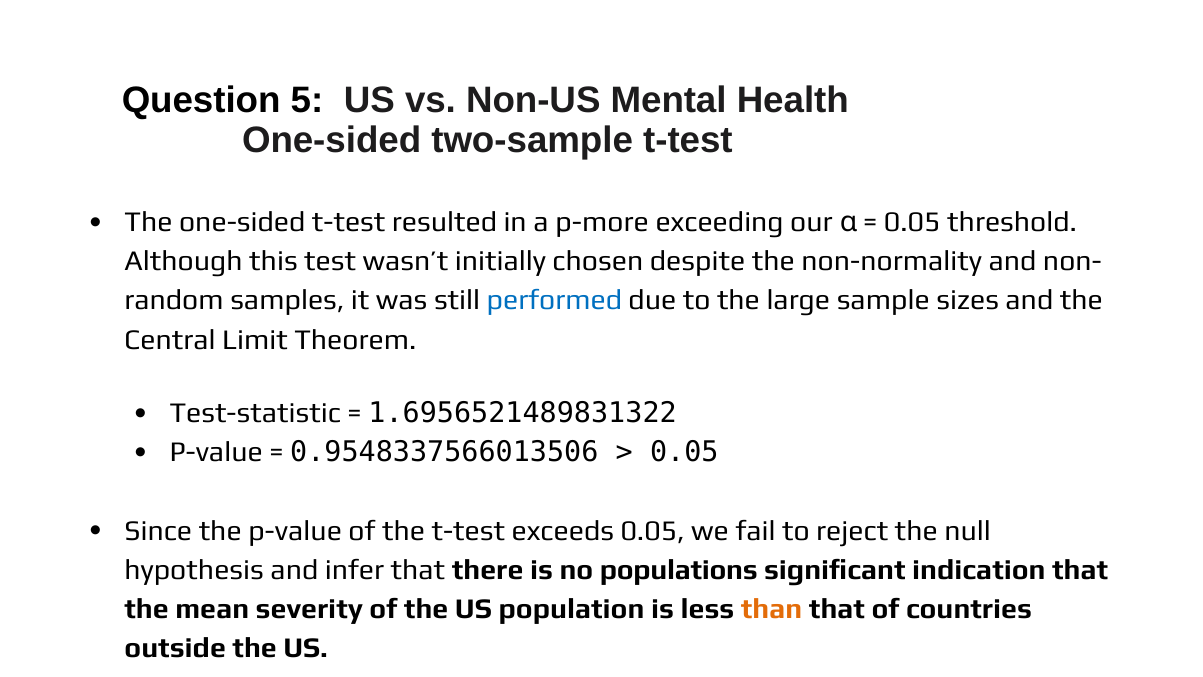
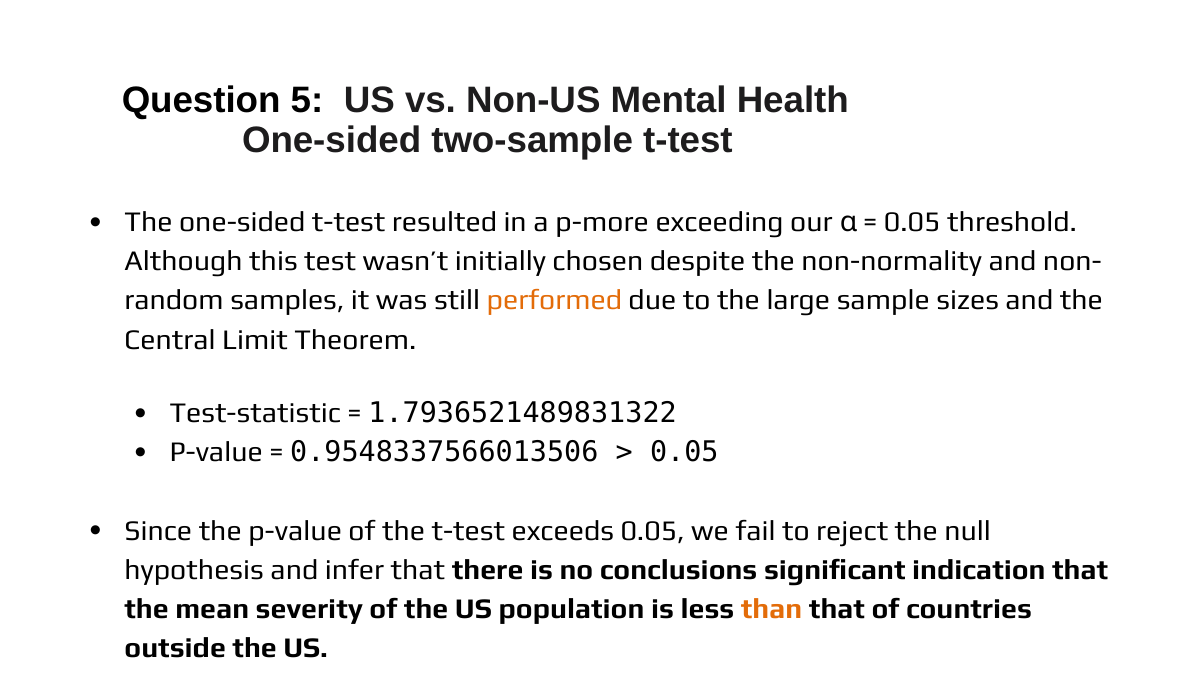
performed colour: blue -> orange
1.6956521489831322: 1.6956521489831322 -> 1.7936521489831322
populations: populations -> conclusions
